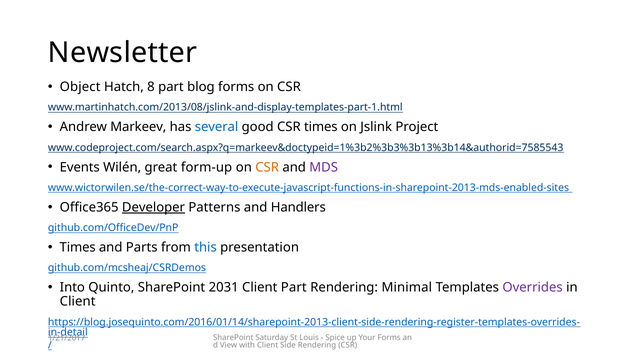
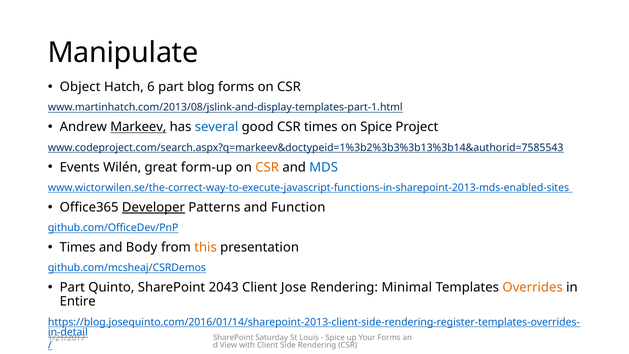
Newsletter: Newsletter -> Manipulate
8: 8 -> 6
Markeev underline: none -> present
on Jslink: Jslink -> Spice
MDS colour: purple -> blue
Handlers: Handlers -> Function
Parts: Parts -> Body
this colour: blue -> orange
Into at (72, 287): Into -> Part
2031: 2031 -> 2043
Client Part: Part -> Jose
Overrides colour: purple -> orange
Client at (78, 301): Client -> Entire
